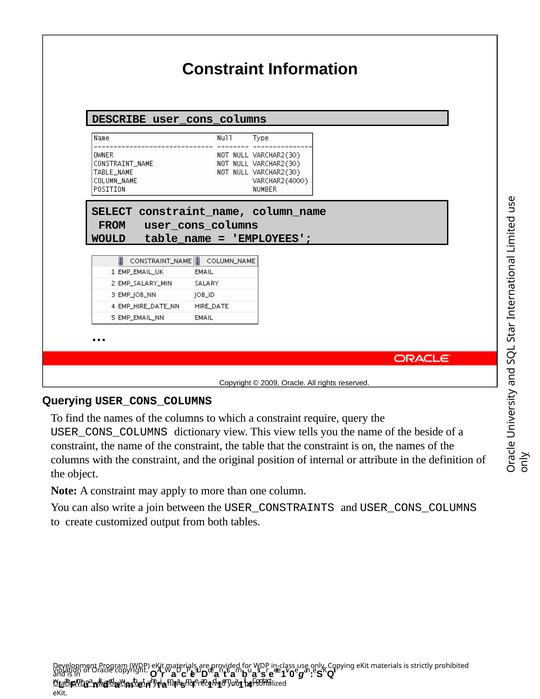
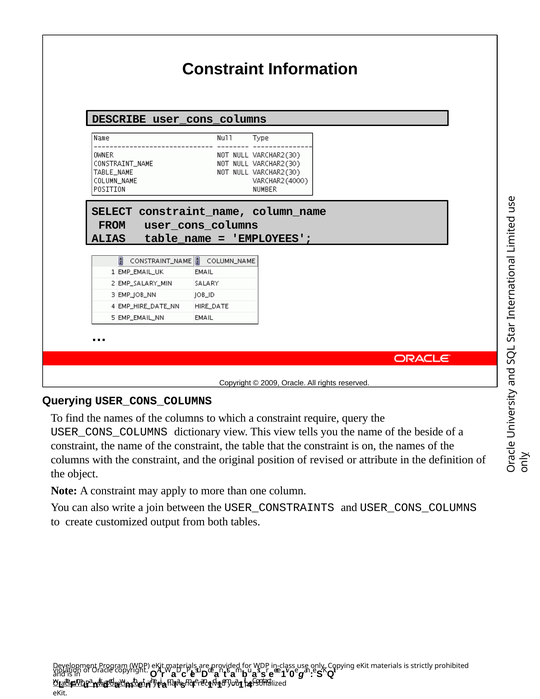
WOULD: WOULD -> ALIAS
internal: internal -> revised
